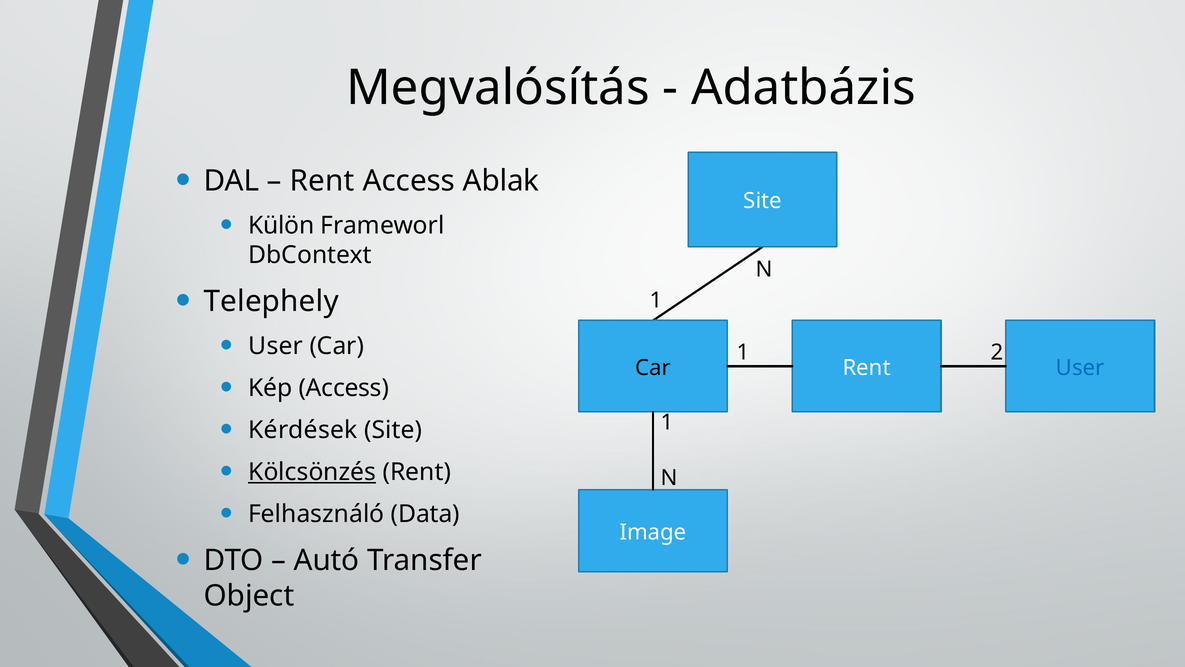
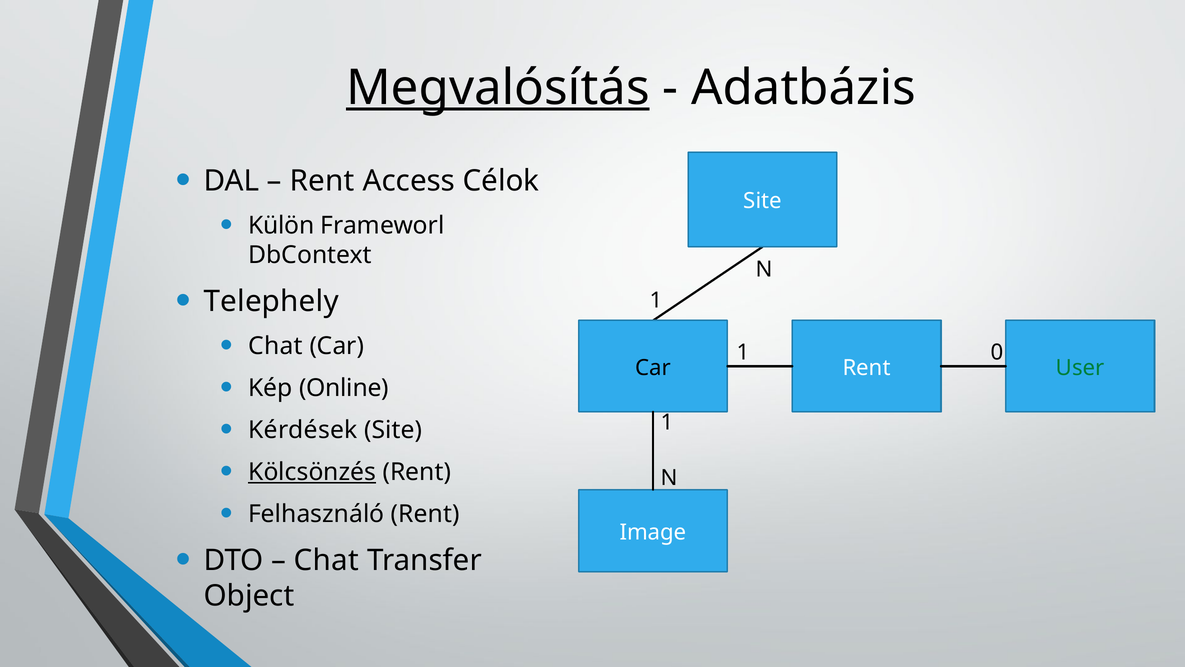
Megvalósítás underline: none -> present
Ablak: Ablak -> Célok
User at (276, 346): User -> Chat
2: 2 -> 0
User at (1080, 367) colour: blue -> green
Kép Access: Access -> Online
Felhasználó Data: Data -> Rent
Autó at (327, 560): Autó -> Chat
